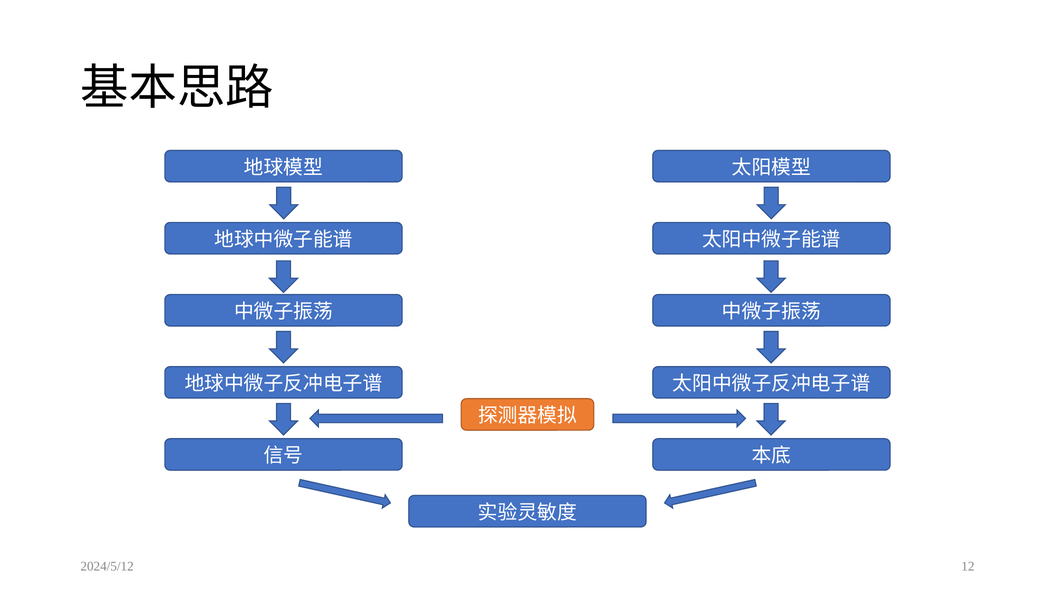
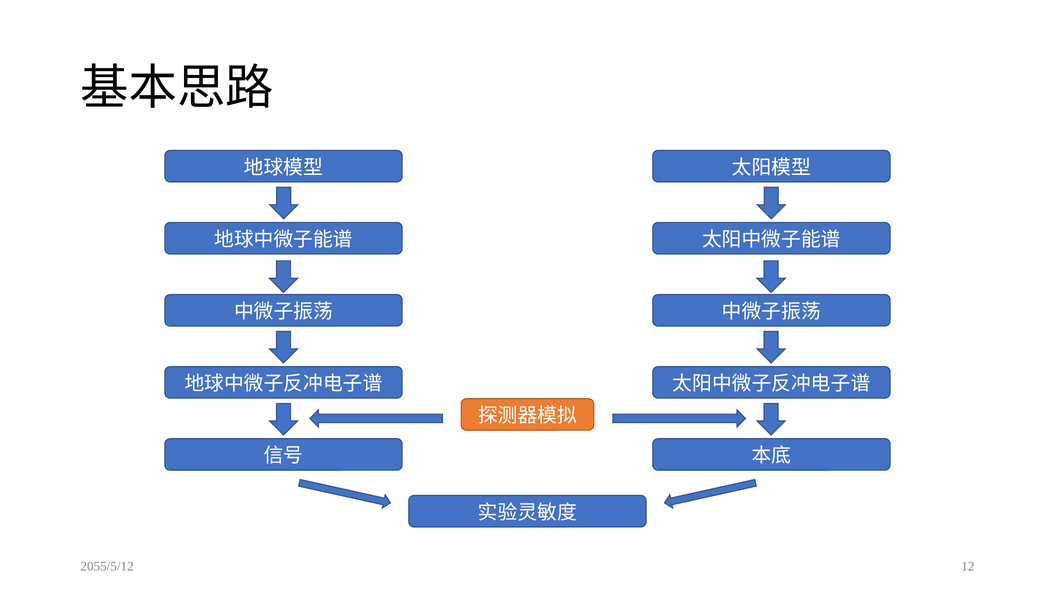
2024/5/12: 2024/5/12 -> 2055/5/12
